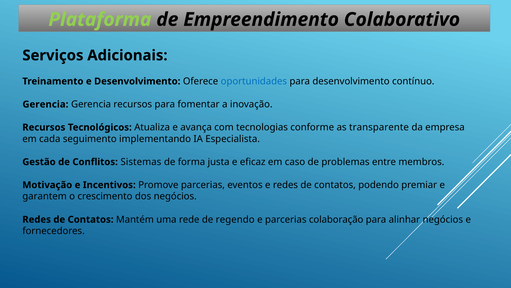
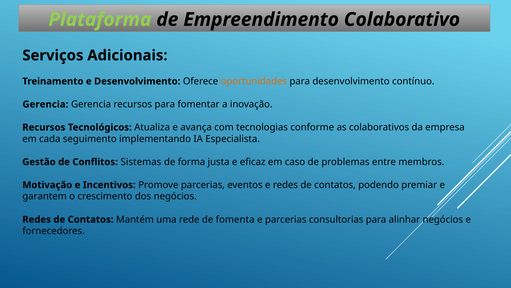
oportunidades colour: blue -> orange
transparente: transparente -> colaborativos
regendo: regendo -> fomenta
colaboração: colaboração -> consultorias
